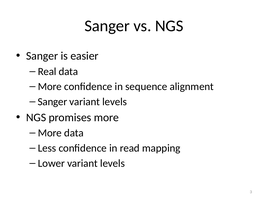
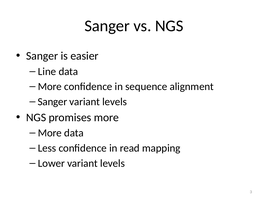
Real: Real -> Line
